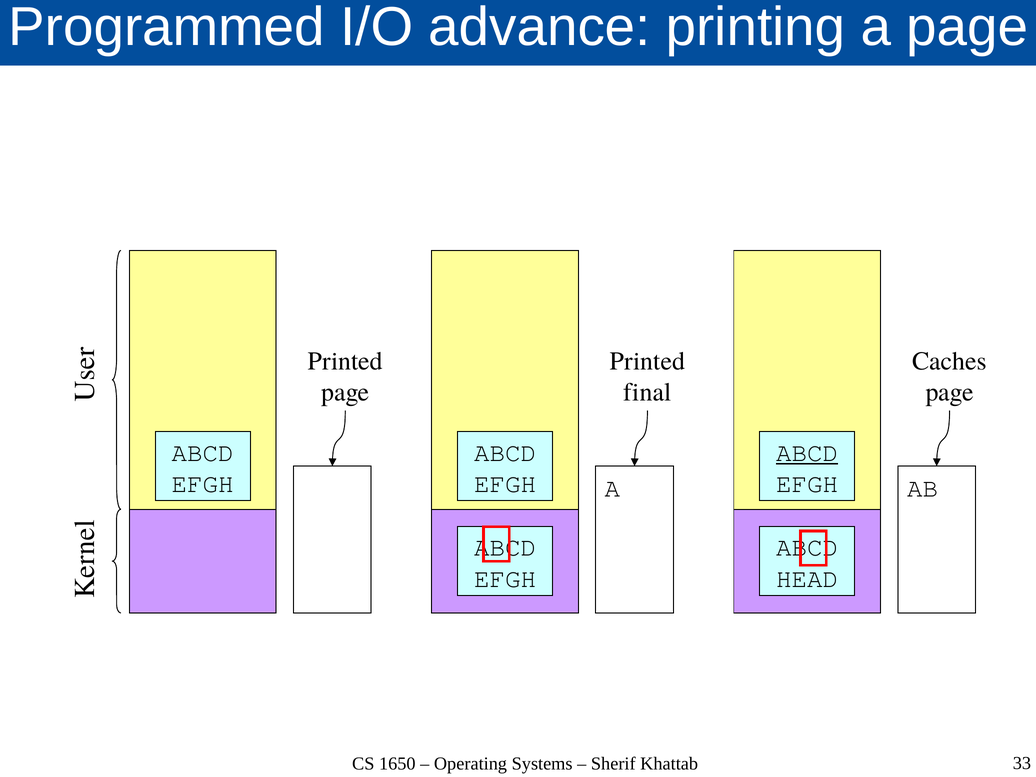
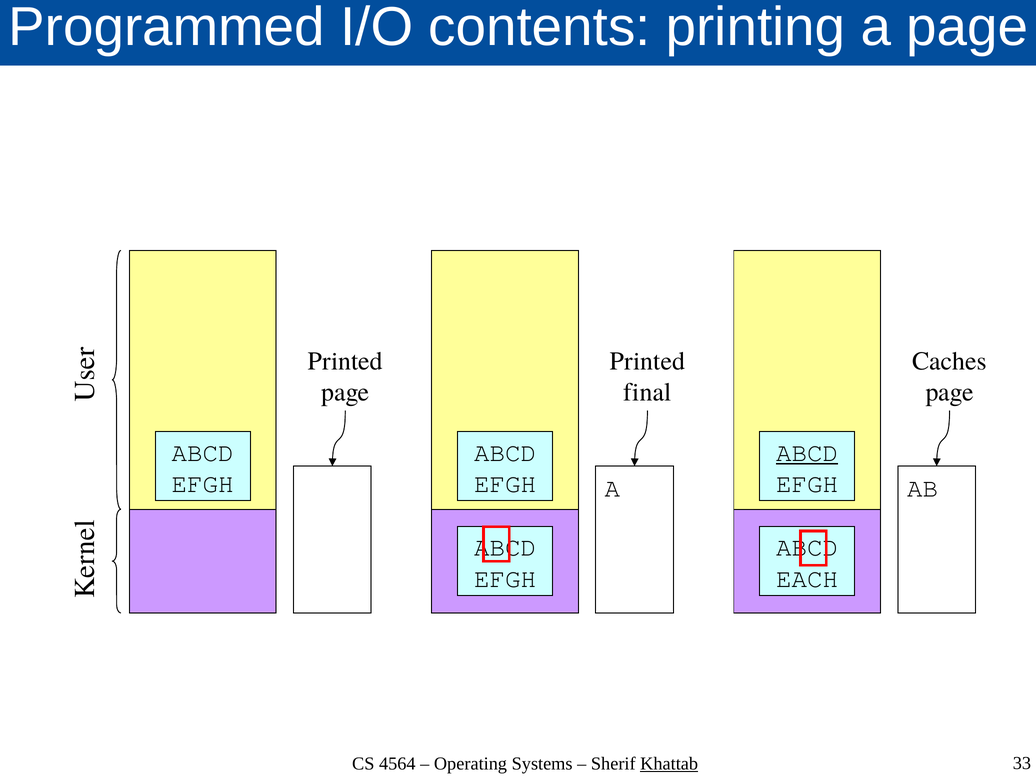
advance: advance -> contents
HEAD: HEAD -> EACH
1650: 1650 -> 4564
Khattab underline: none -> present
